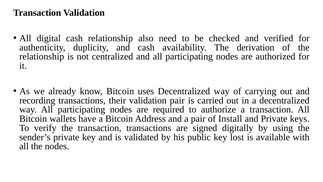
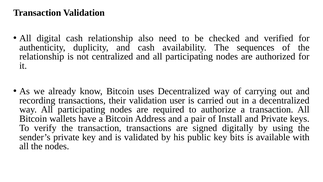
derivation: derivation -> sequences
validation pair: pair -> user
lost: lost -> bits
